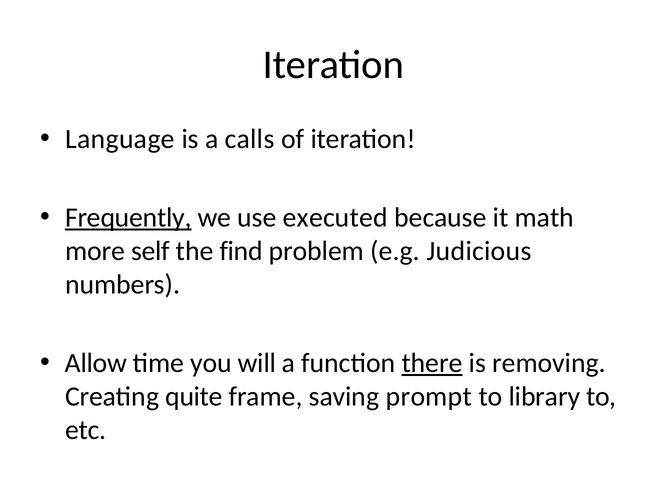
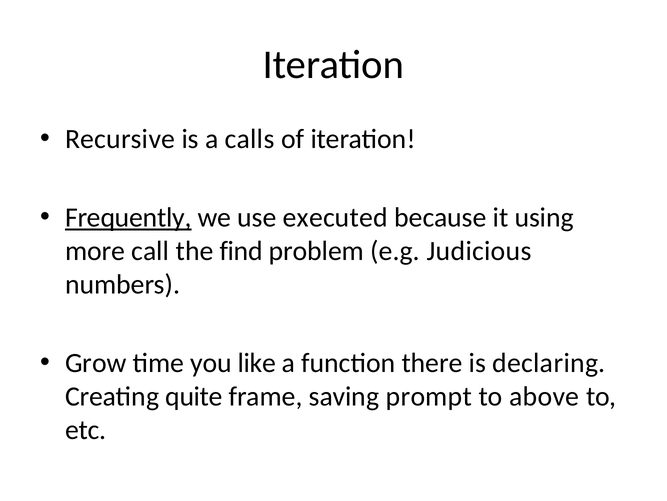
Language: Language -> Recursive
math: math -> using
self: self -> call
Allow: Allow -> Grow
will: will -> like
there underline: present -> none
removing: removing -> declaring
library: library -> above
